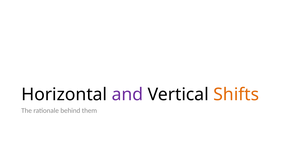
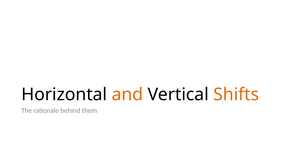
and colour: purple -> orange
